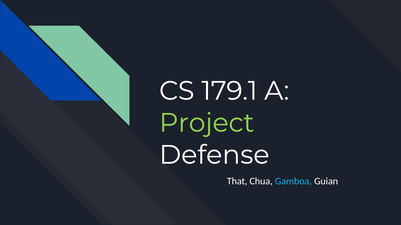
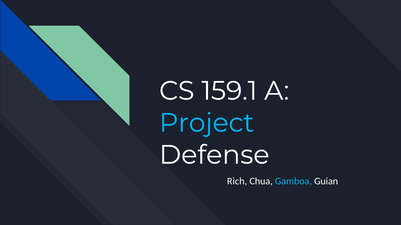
179.1: 179.1 -> 159.1
Project colour: light green -> light blue
That: That -> Rich
